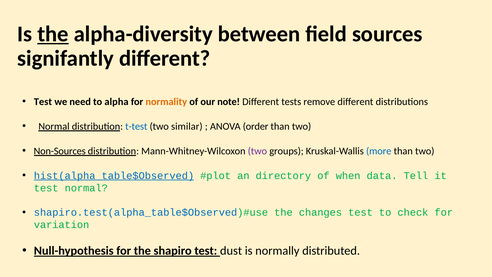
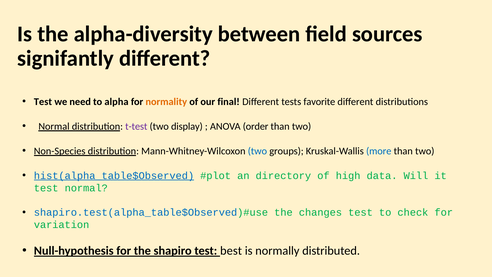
the at (53, 34) underline: present -> none
note: note -> final
remove: remove -> favorite
t-test colour: blue -> purple
similar: similar -> display
Non-Sources: Non-Sources -> Non-Species
two at (257, 151) colour: purple -> blue
when: when -> high
Tell: Tell -> Will
dust: dust -> best
